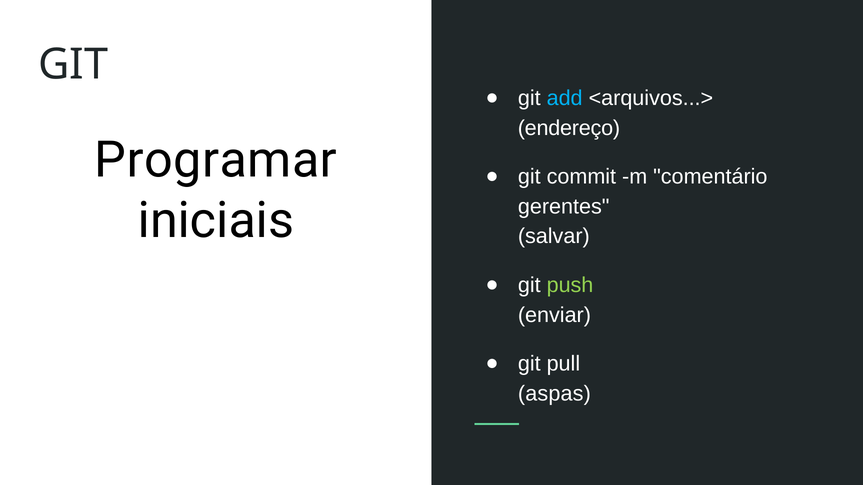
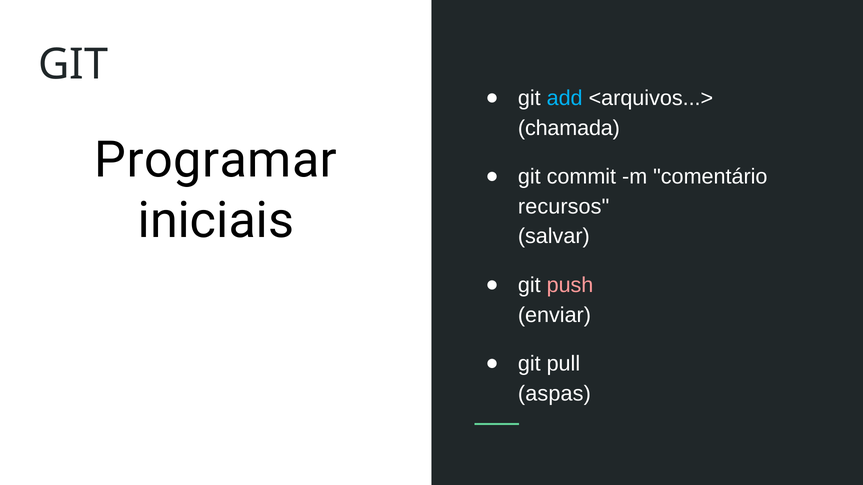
endereço: endereço -> chamada
gerentes: gerentes -> recursos
push colour: light green -> pink
